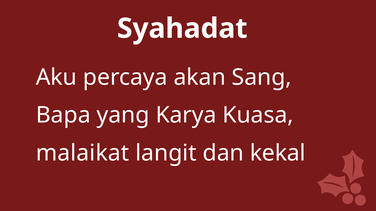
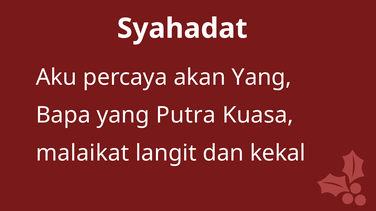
akan Sang: Sang -> Yang
Karya: Karya -> Putra
